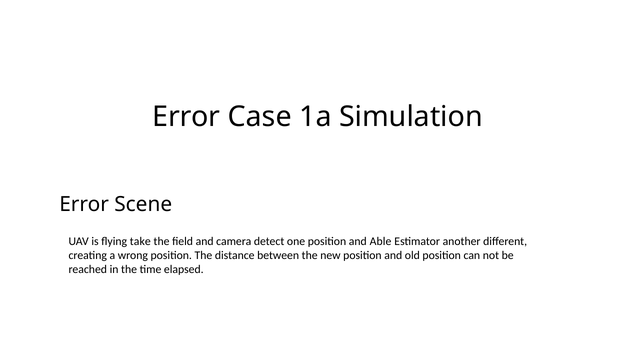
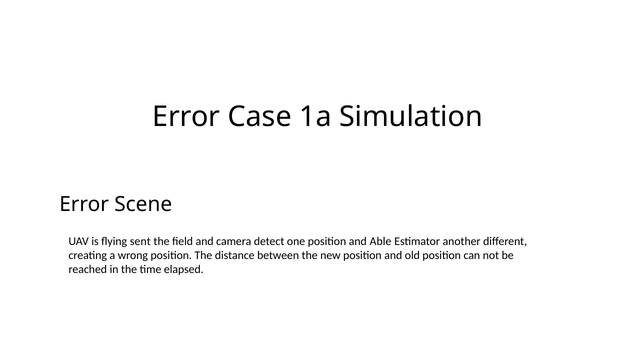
take: take -> sent
